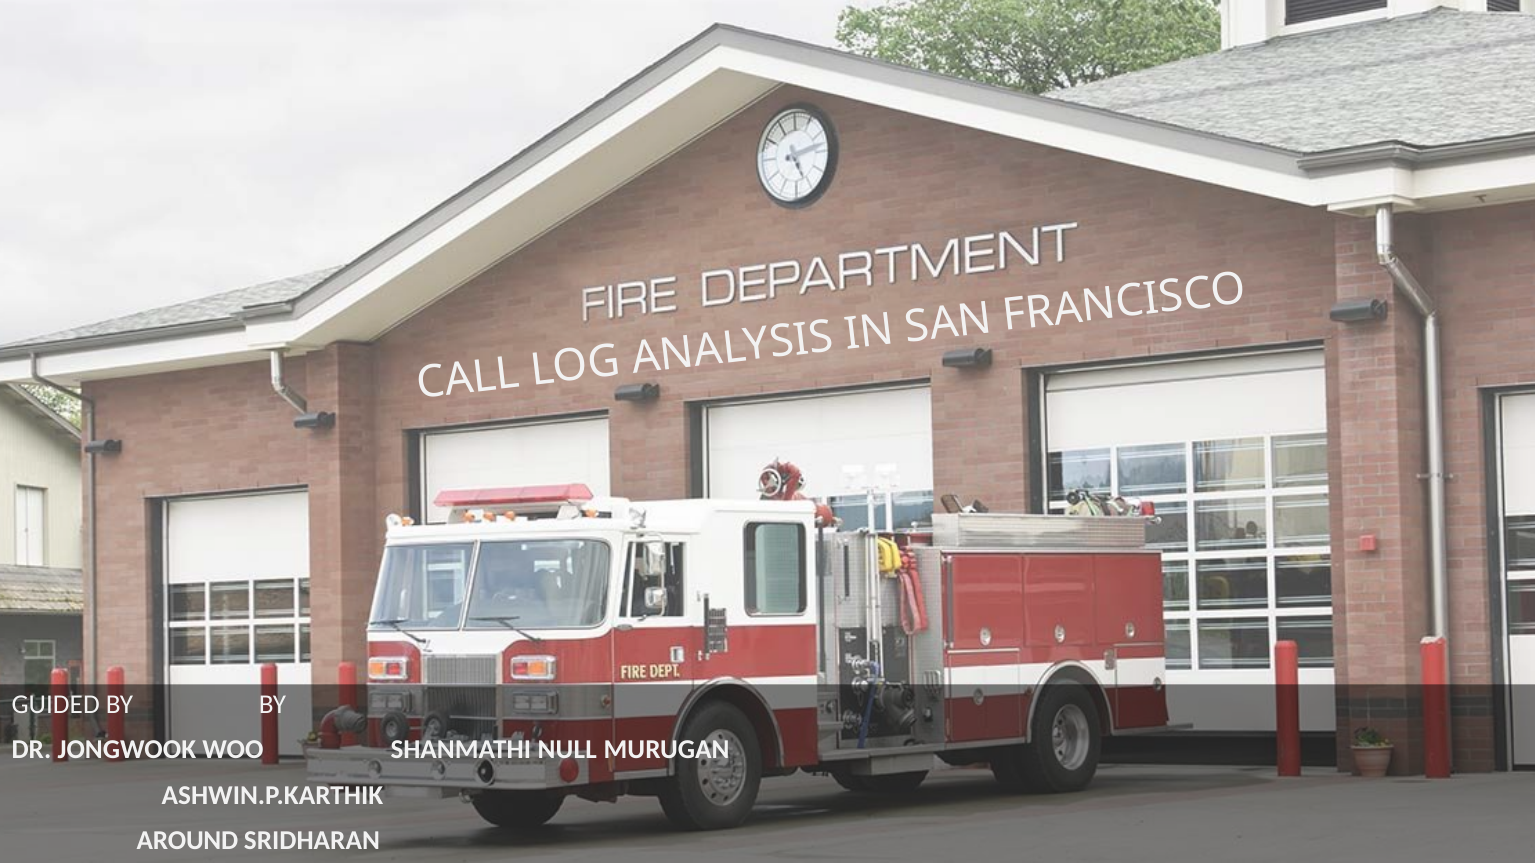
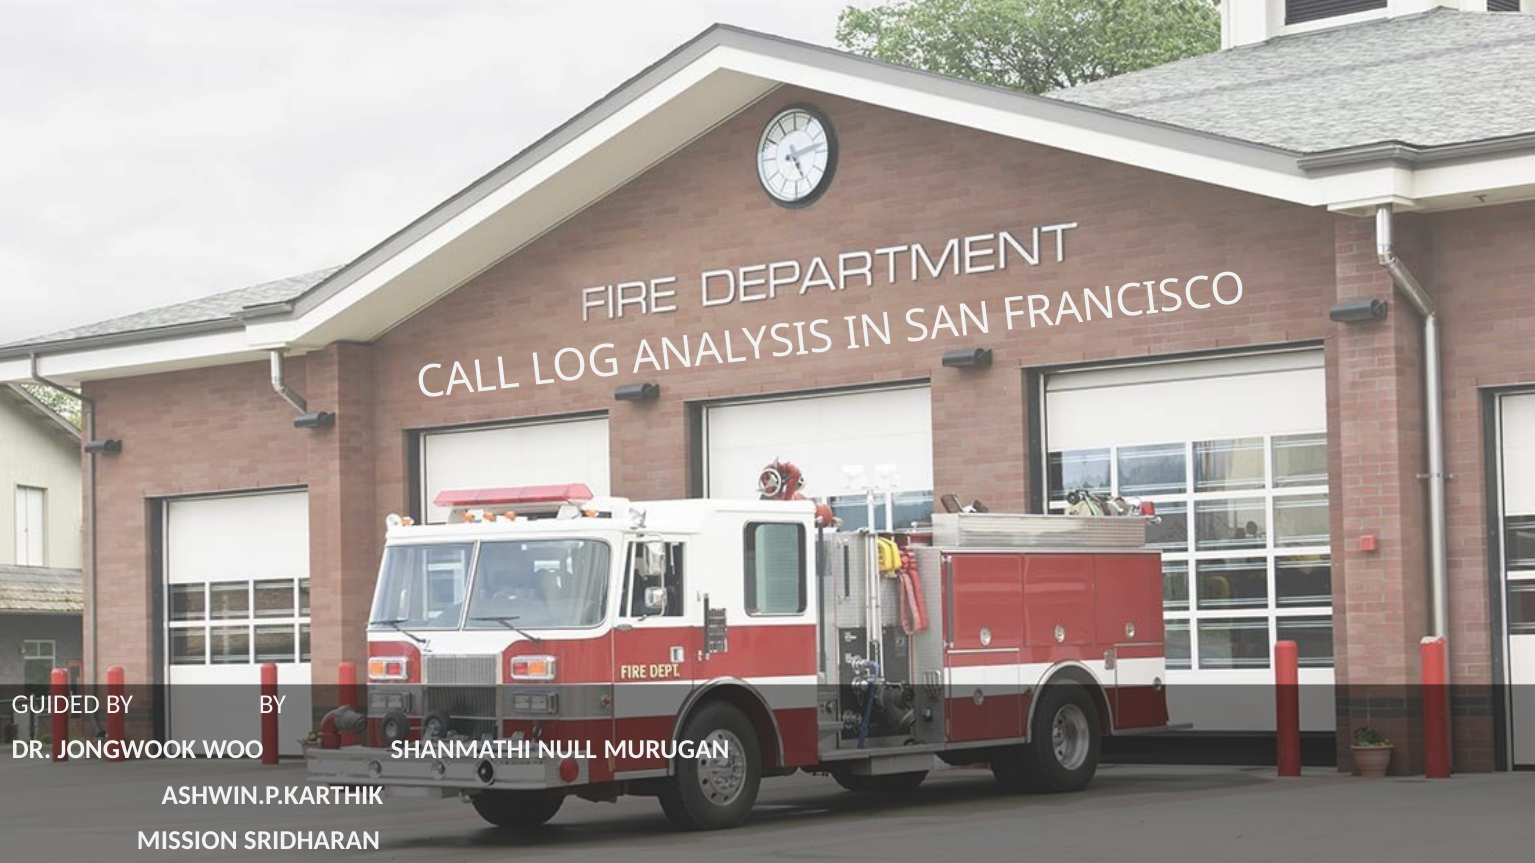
AROUND: AROUND -> MISSION
